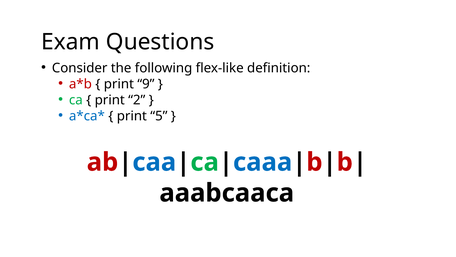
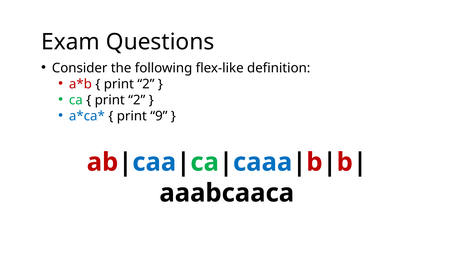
9 at (146, 84): 9 -> 2
5: 5 -> 9
